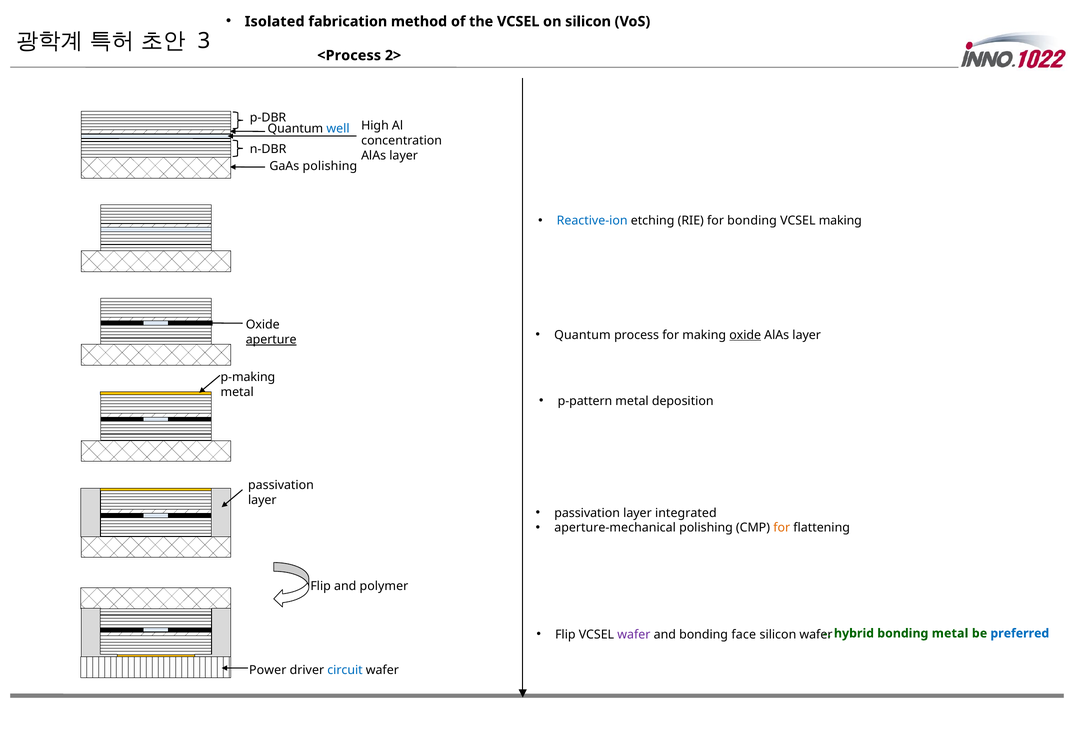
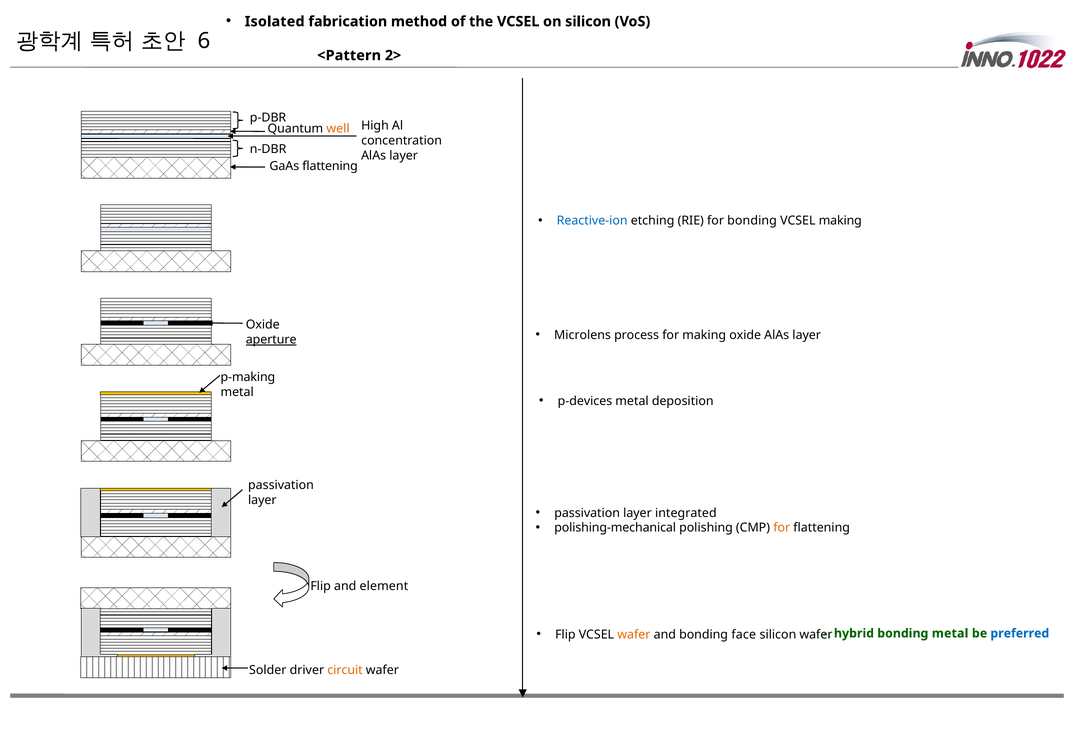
3: 3 -> 6
<Process: <Process -> <Pattern
well colour: blue -> orange
GaAs polishing: polishing -> flattening
Quantum at (582, 335): Quantum -> Microlens
oxide at (745, 335) underline: present -> none
p-pattern: p-pattern -> p-devices
aperture-mechanical: aperture-mechanical -> polishing-mechanical
polymer: polymer -> element
wafer at (634, 635) colour: purple -> orange
Power: Power -> Solder
circuit colour: blue -> orange
